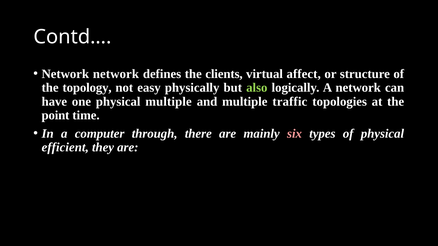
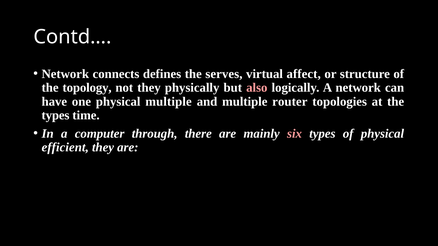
Network network: network -> connects
clients: clients -> serves
not easy: easy -> they
also colour: light green -> pink
traffic: traffic -> router
point at (55, 115): point -> types
